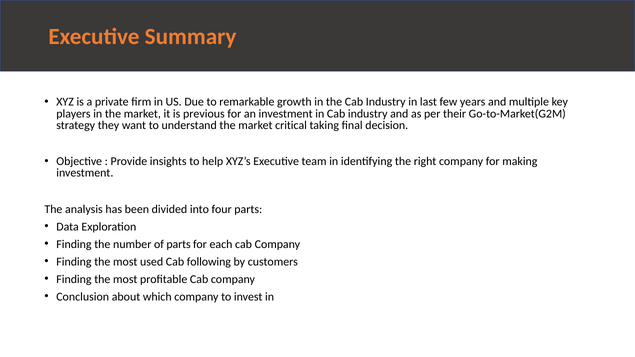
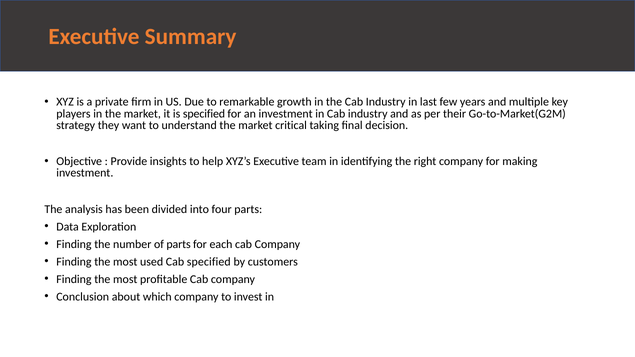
is previous: previous -> specified
Cab following: following -> specified
